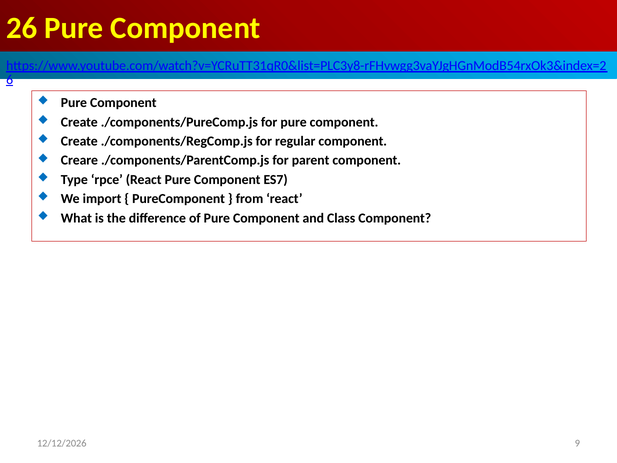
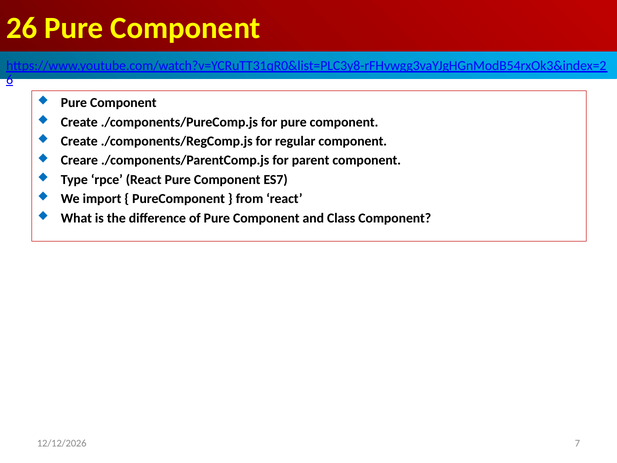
9: 9 -> 7
